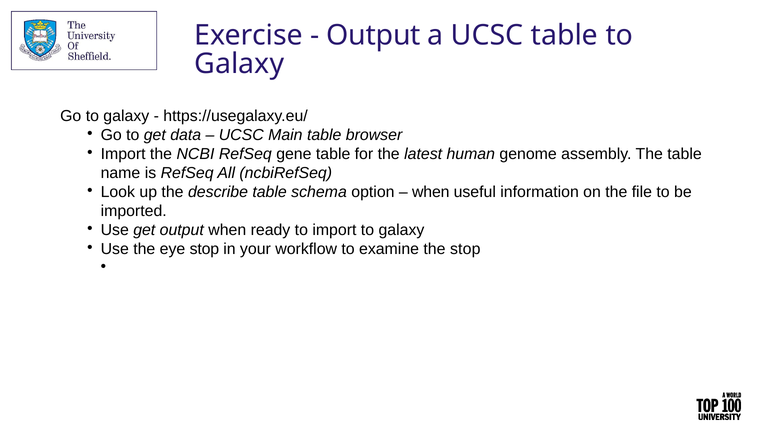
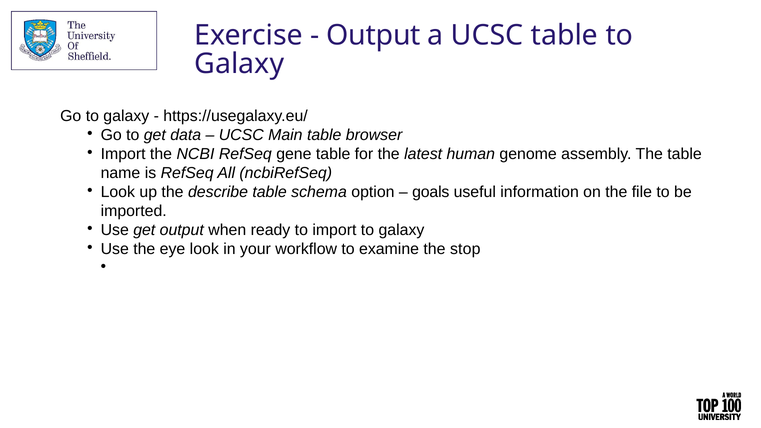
when at (431, 192): when -> goals
eye stop: stop -> look
